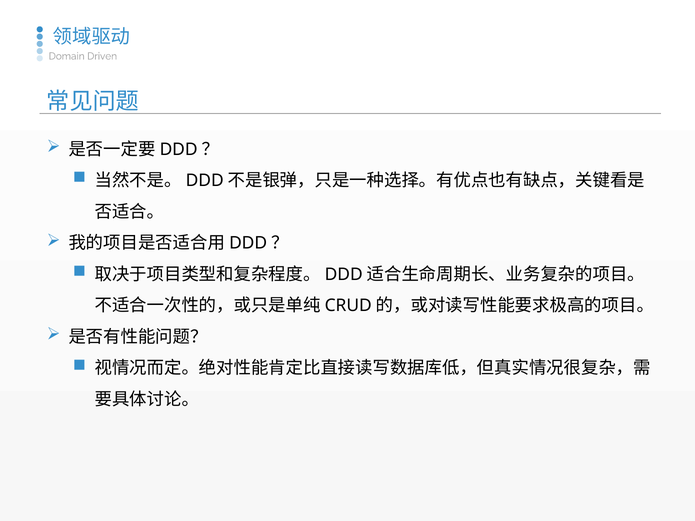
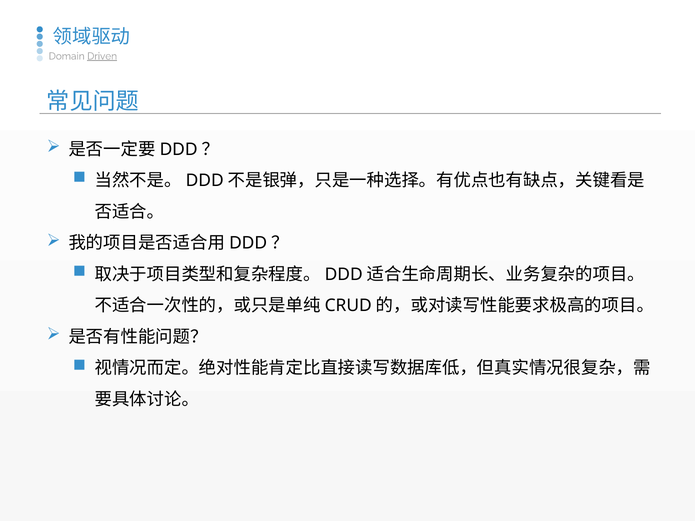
Driven underline: none -> present
